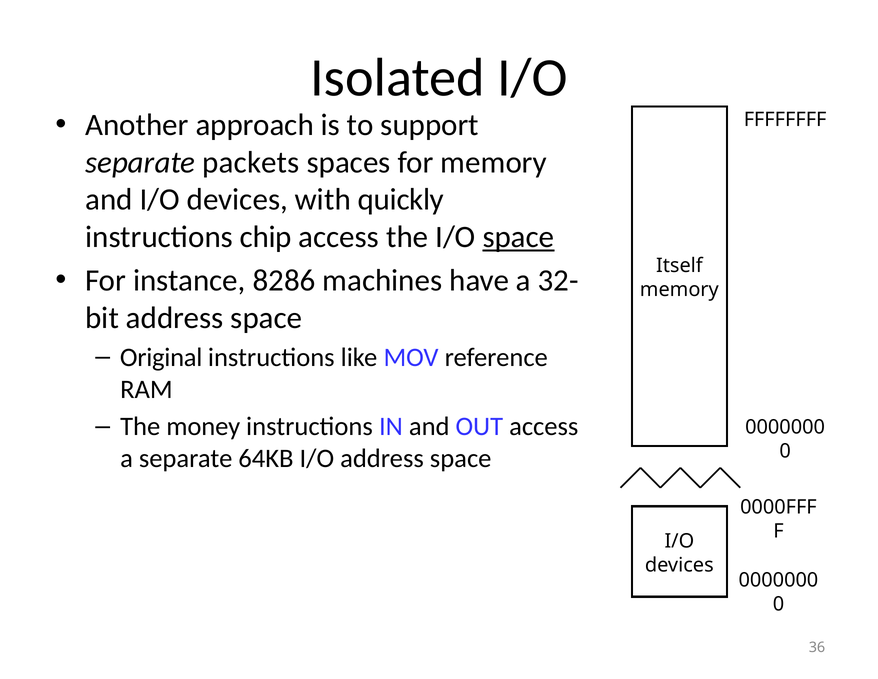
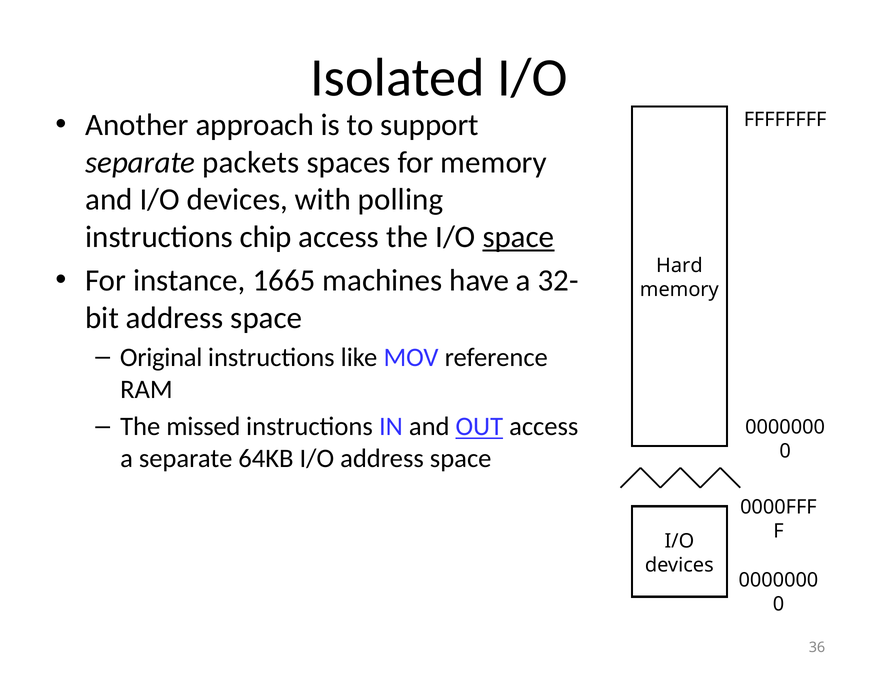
quickly: quickly -> polling
Itself: Itself -> Hard
8286: 8286 -> 1665
money: money -> missed
OUT underline: none -> present
